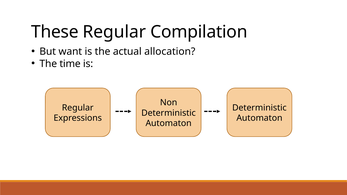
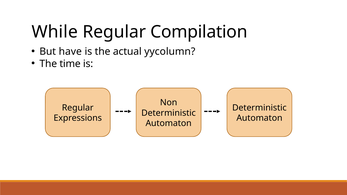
These: These -> While
want: want -> have
allocation: allocation -> yycolumn
